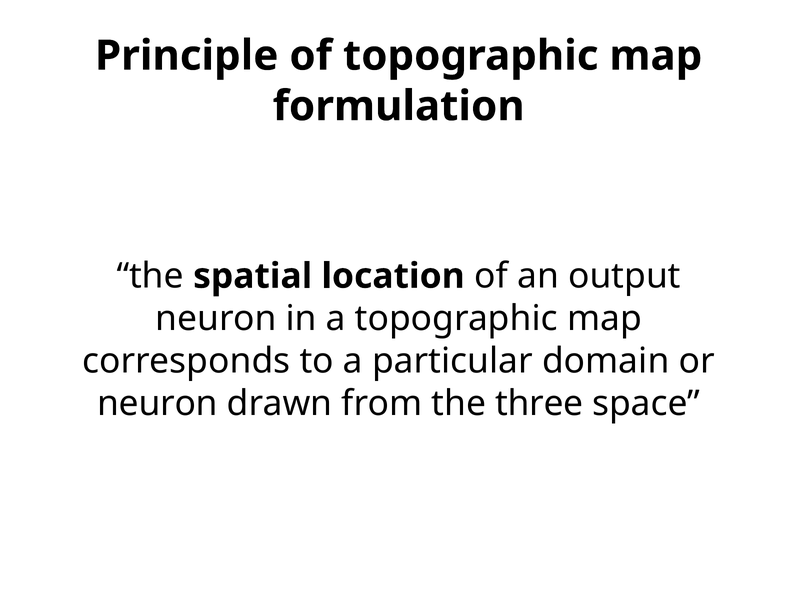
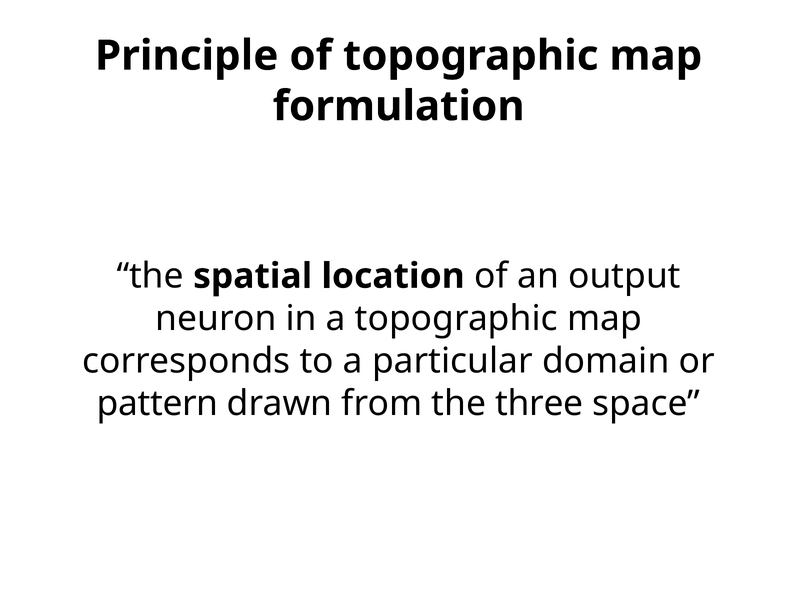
neuron at (157, 404): neuron -> pattern
